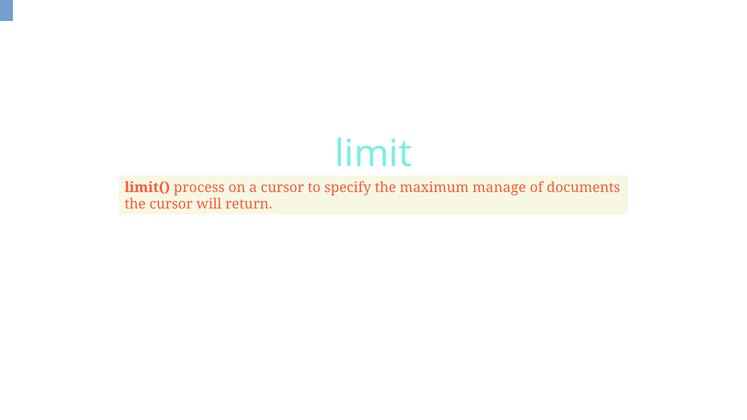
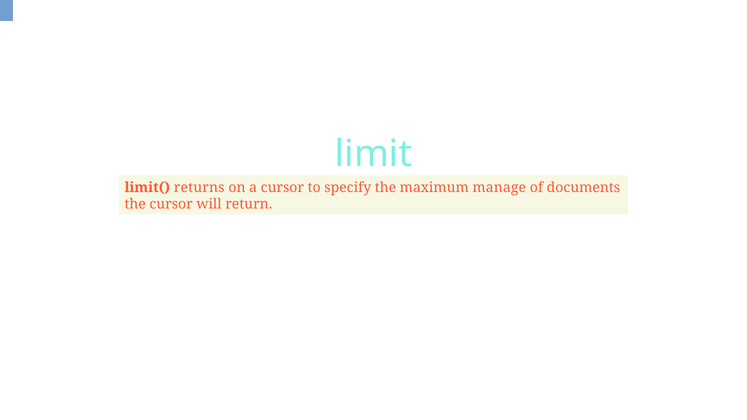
process: process -> returns
